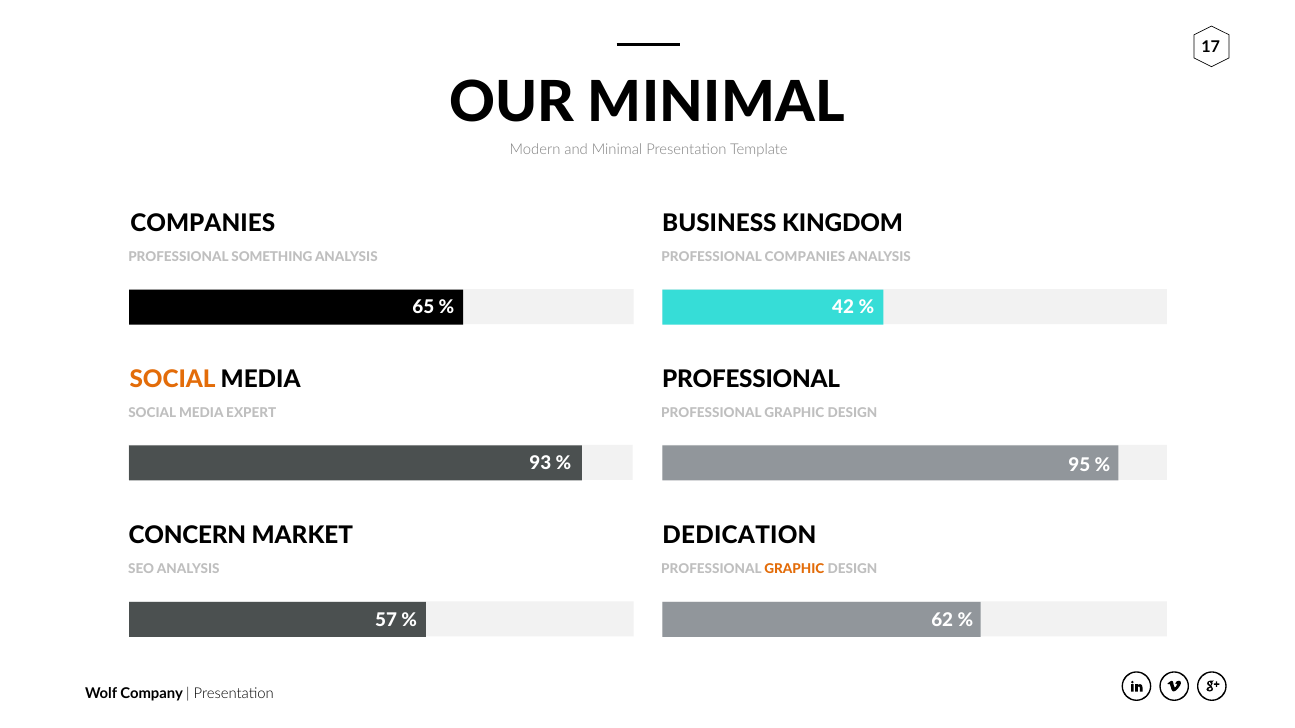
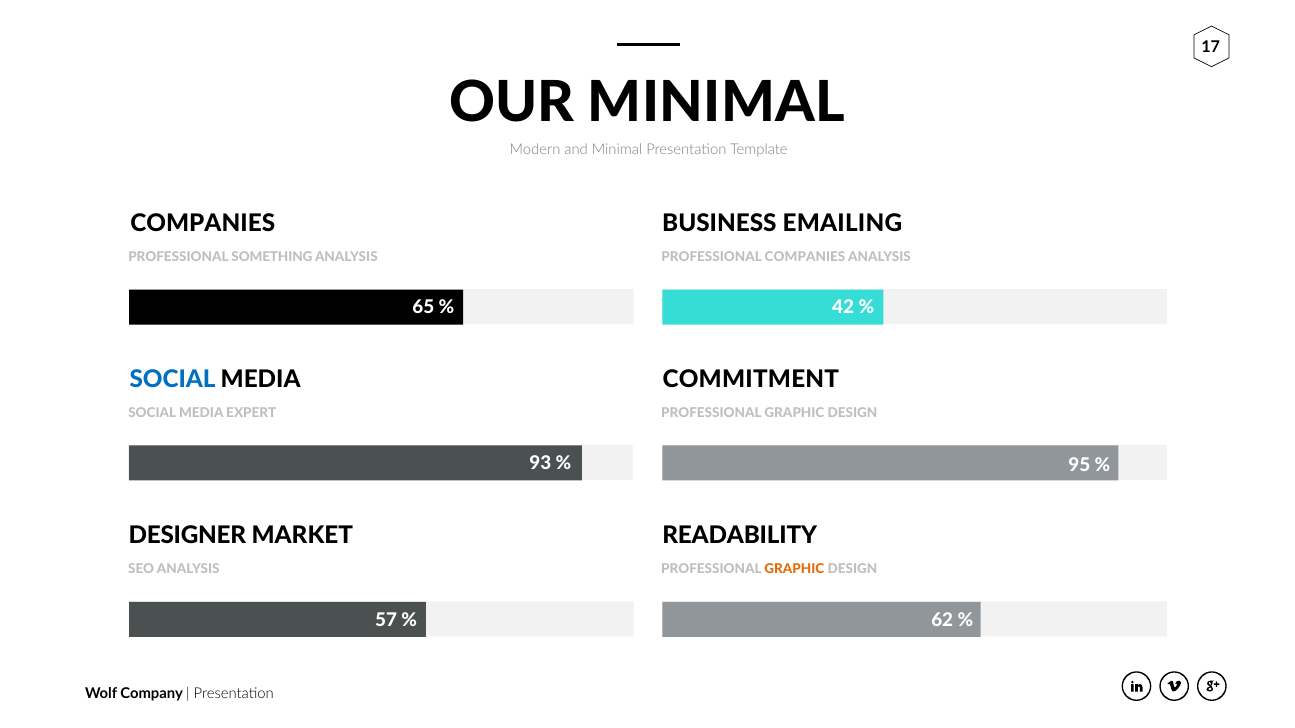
KINGDOM: KINGDOM -> EMAILING
SOCIAL at (173, 380) colour: orange -> blue
PROFESSIONAL at (751, 380): PROFESSIONAL -> COMMITMENT
CONCERN: CONCERN -> DESIGNER
DEDICATION: DEDICATION -> READABILITY
